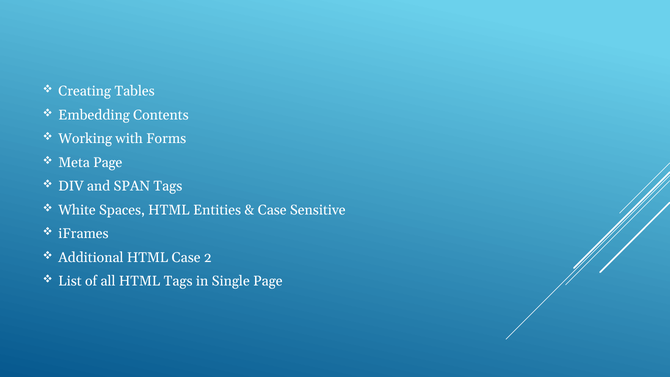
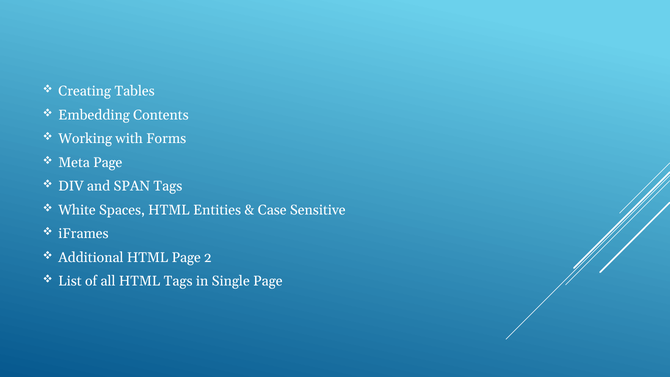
HTML Case: Case -> Page
